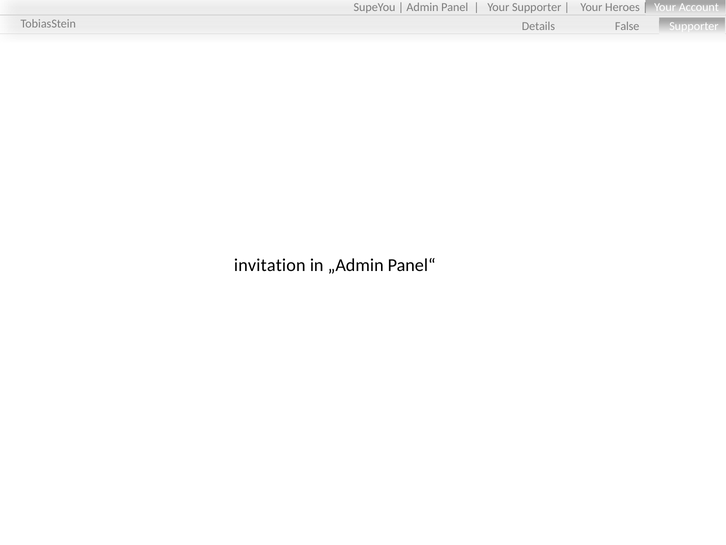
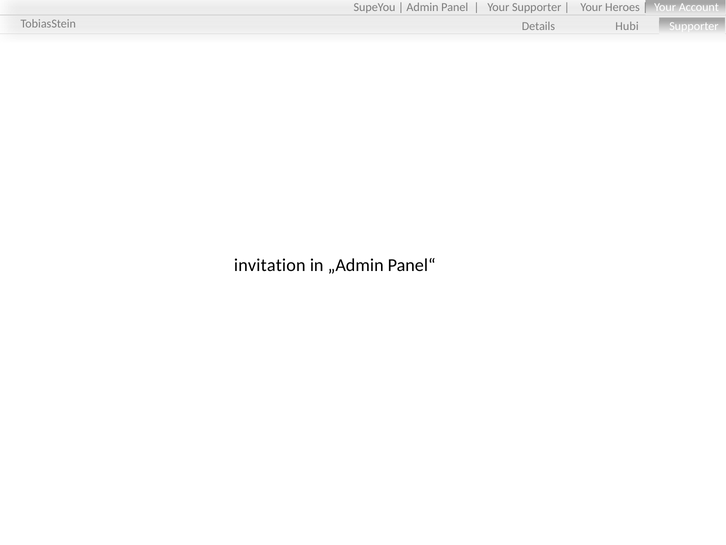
False: False -> Hubi
